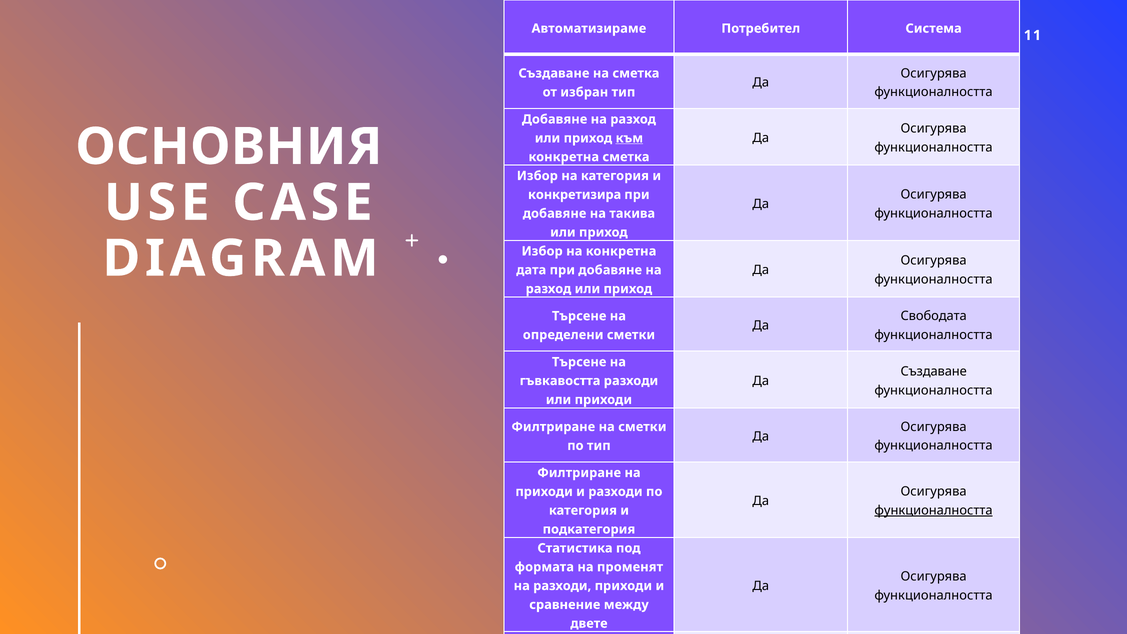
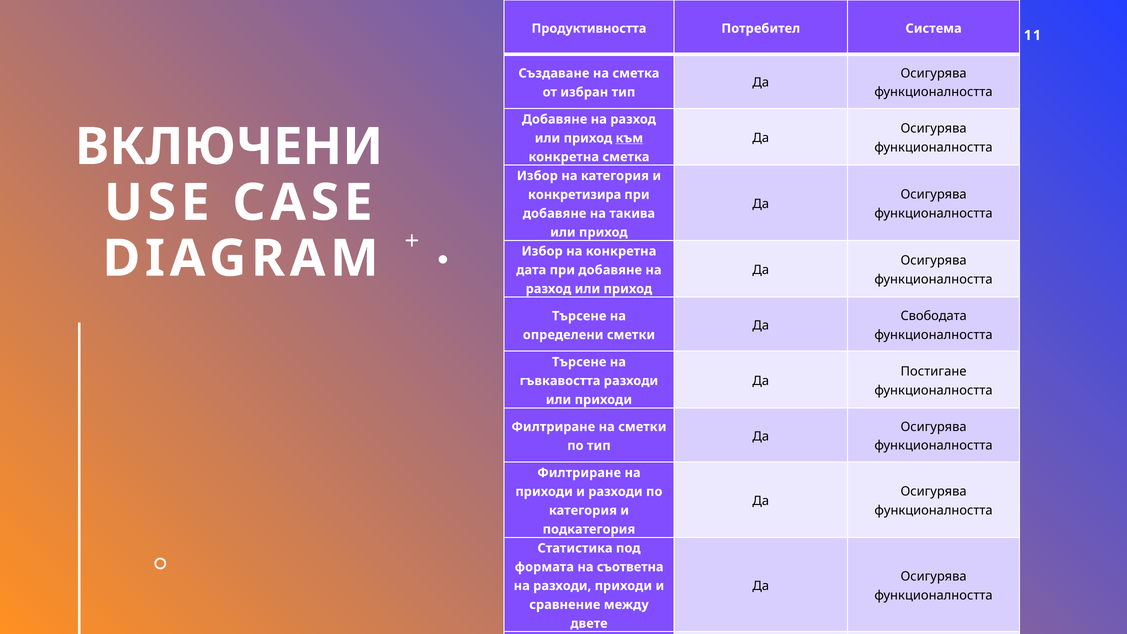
Автоматизираме: Автоматизираме -> Продуктивността
ОСНОВНИЯ: ОСНОВНИЯ -> ВКЛЮЧЕНИ
Създаване at (934, 371): Създаване -> Постигане
функционалността at (934, 510) underline: present -> none
променят: променят -> съответна
